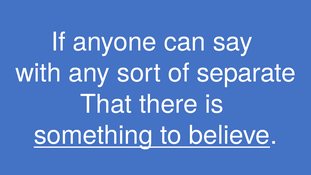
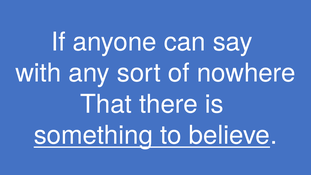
separate: separate -> nowhere
